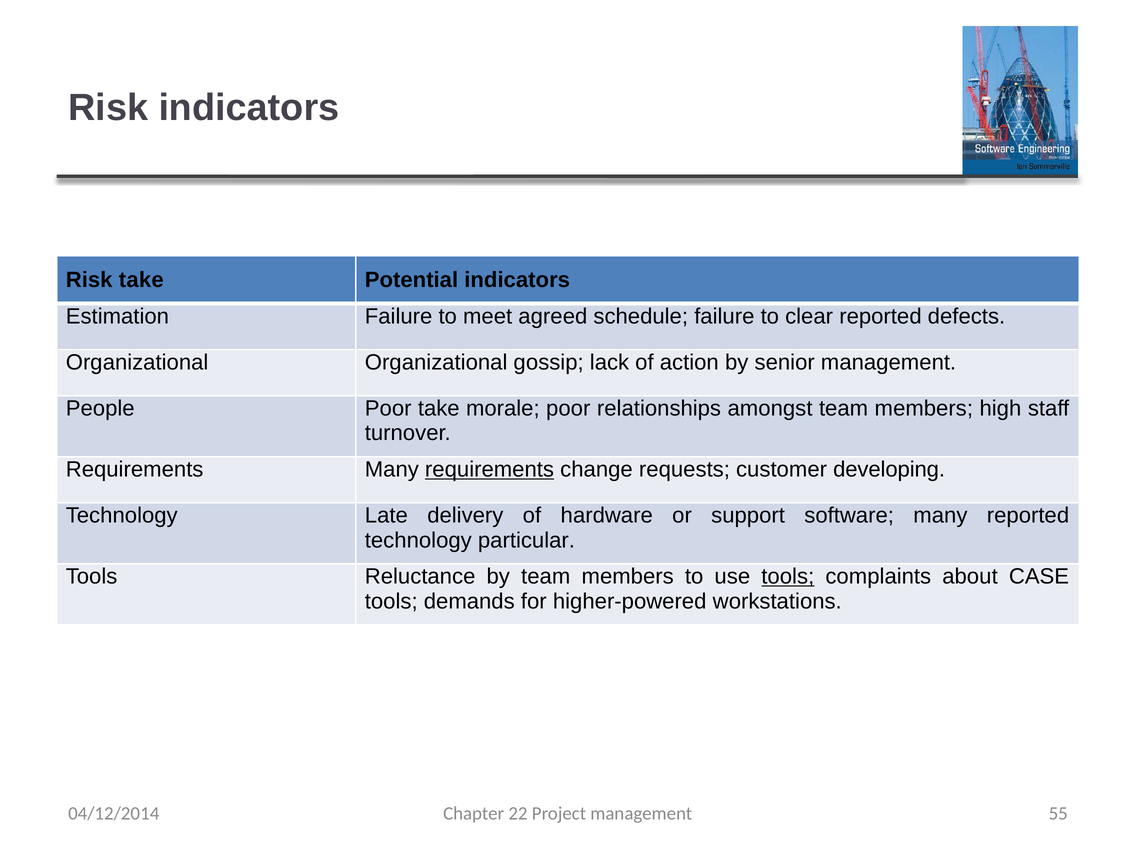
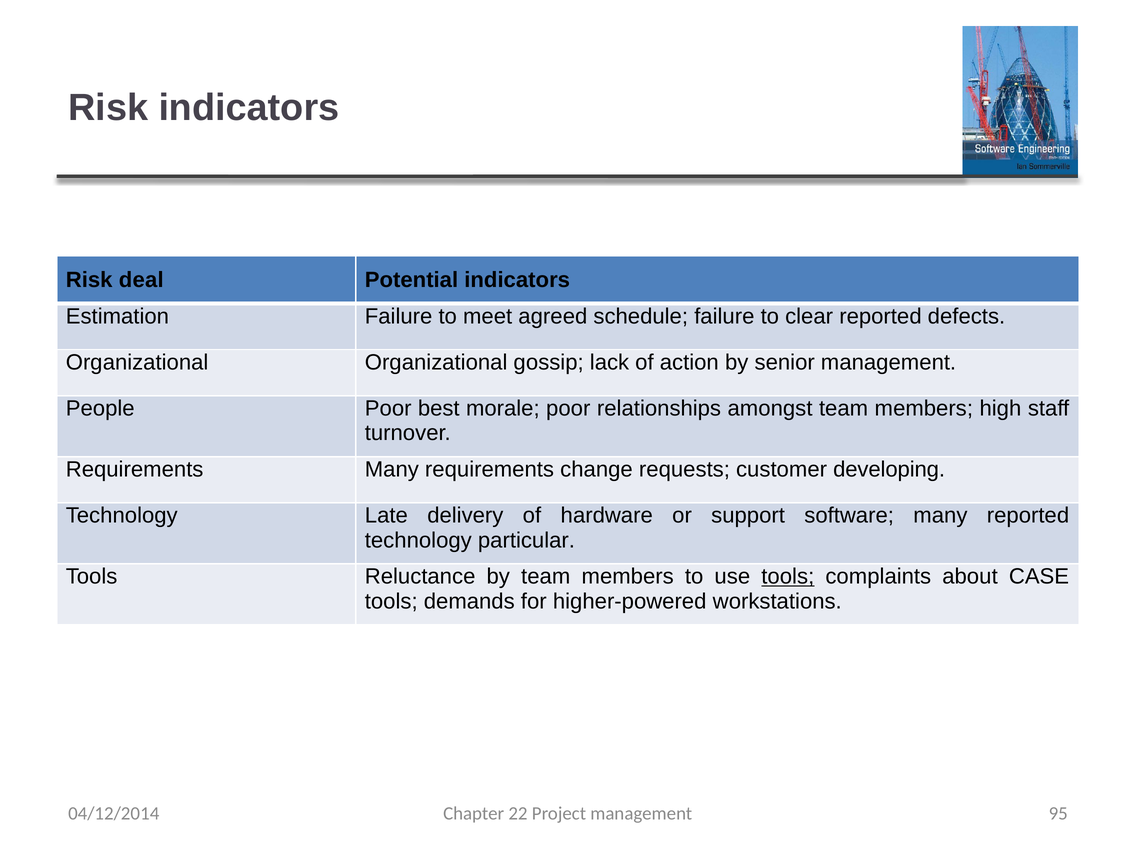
Risk take: take -> deal
Poor take: take -> best
requirements at (490, 469) underline: present -> none
55: 55 -> 95
